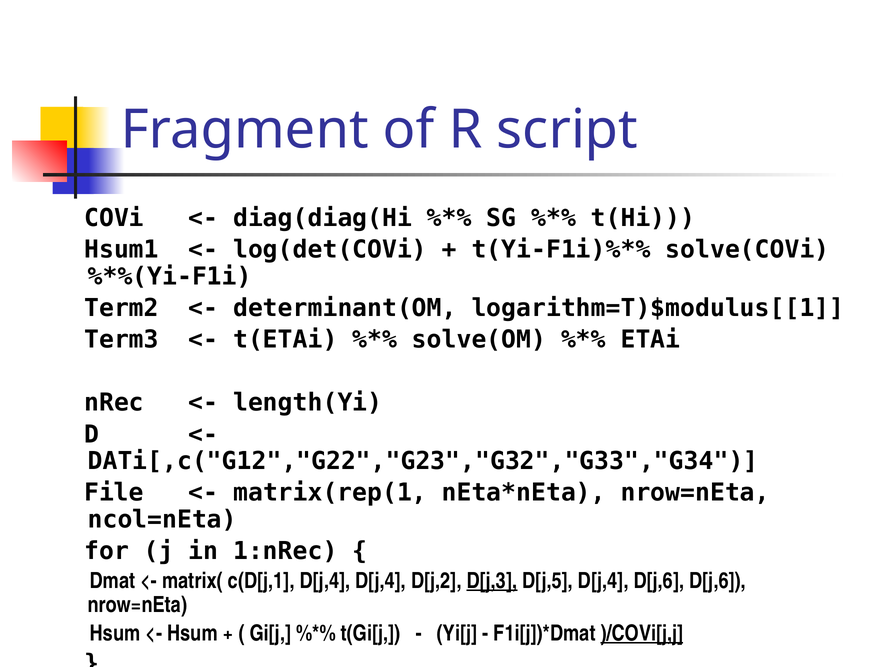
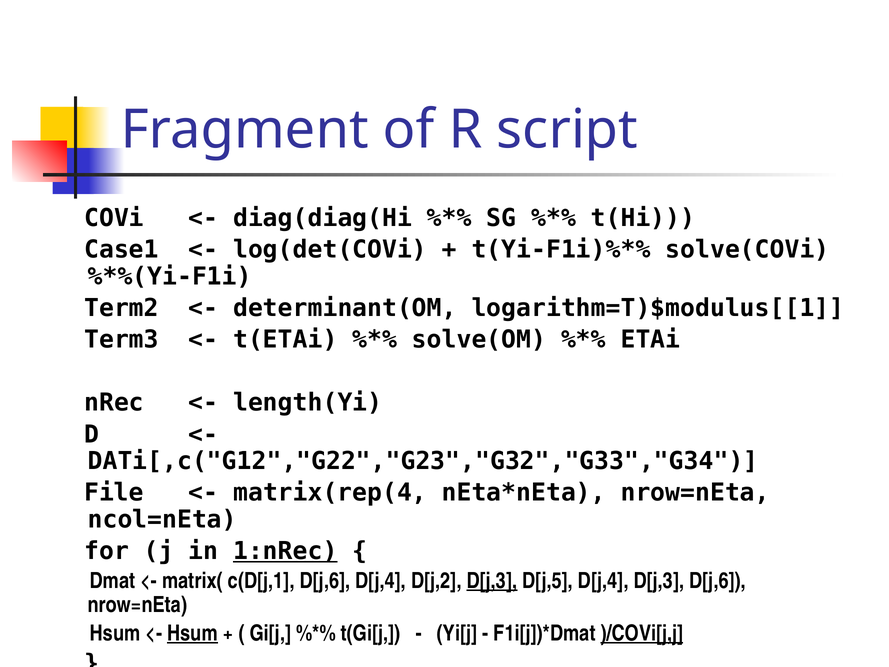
Hsum1: Hsum1 -> Case1
matrix(rep(1: matrix(rep(1 -> matrix(rep(4
1:nRec underline: none -> present
c(D[j,1 D[j,4: D[j,4 -> D[j,6
D[j,4 D[j,6: D[j,6 -> D[j,3
Hsum at (192, 633) underline: none -> present
